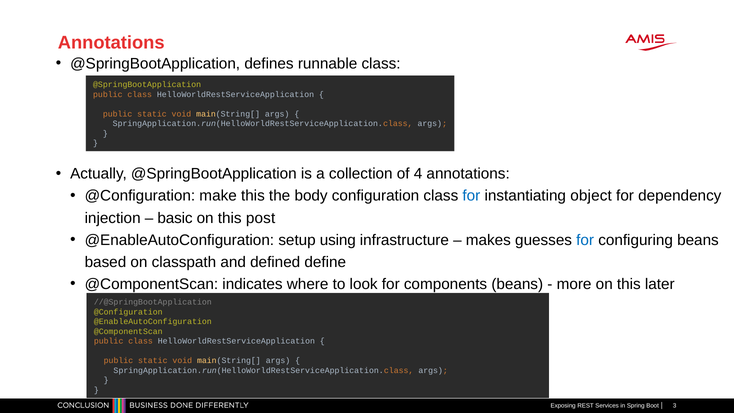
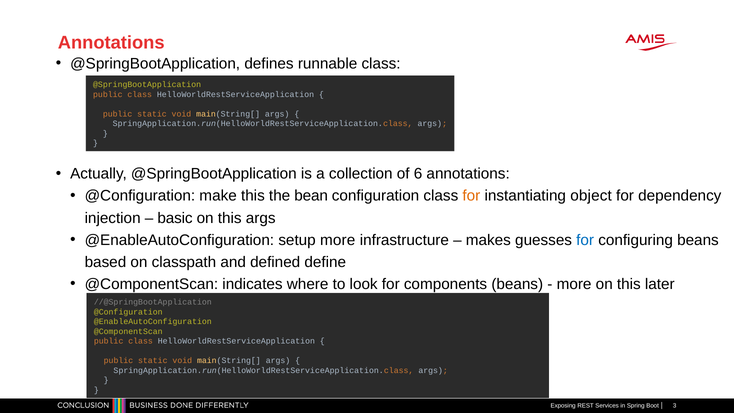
4: 4 -> 6
body: body -> bean
for at (471, 196) colour: blue -> orange
this post: post -> args
setup using: using -> more
